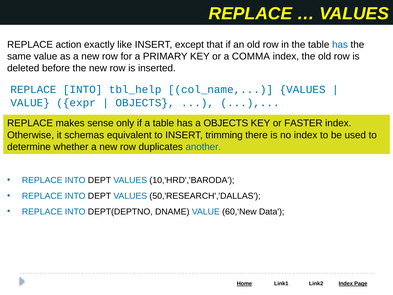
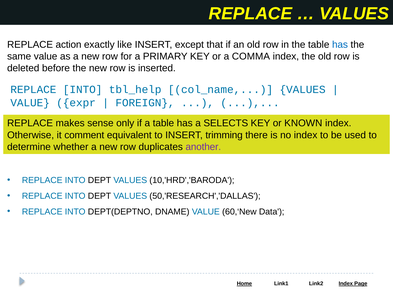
OBJECTS at (145, 103): OBJECTS -> FOREIGN
a OBJECTS: OBJECTS -> SELECTS
FASTER: FASTER -> KNOWN
schemas: schemas -> comment
another colour: blue -> purple
